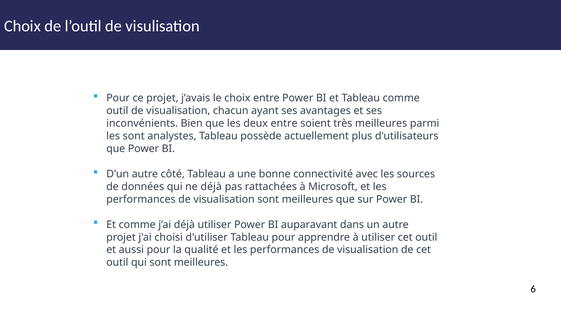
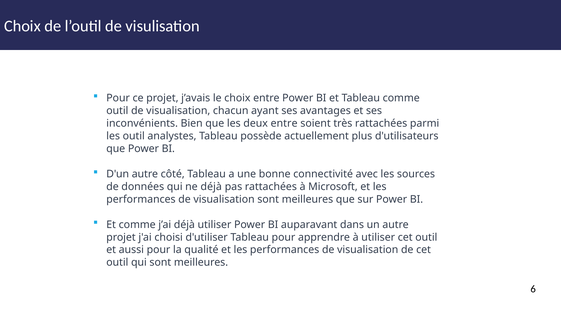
très meilleures: meilleures -> rattachées
les sont: sont -> outil
